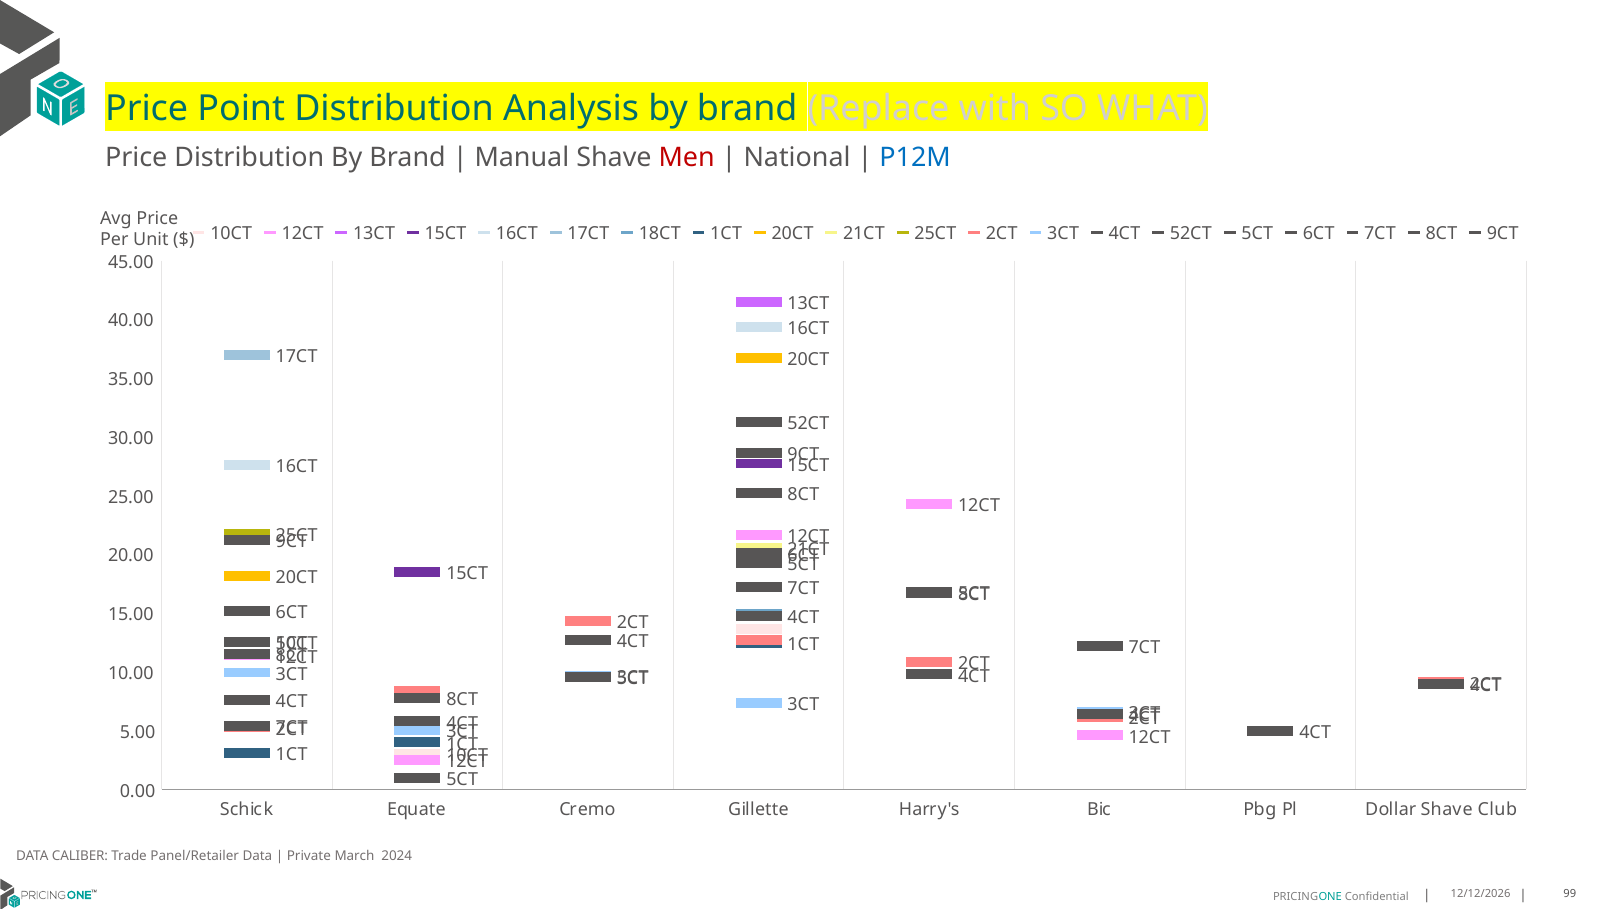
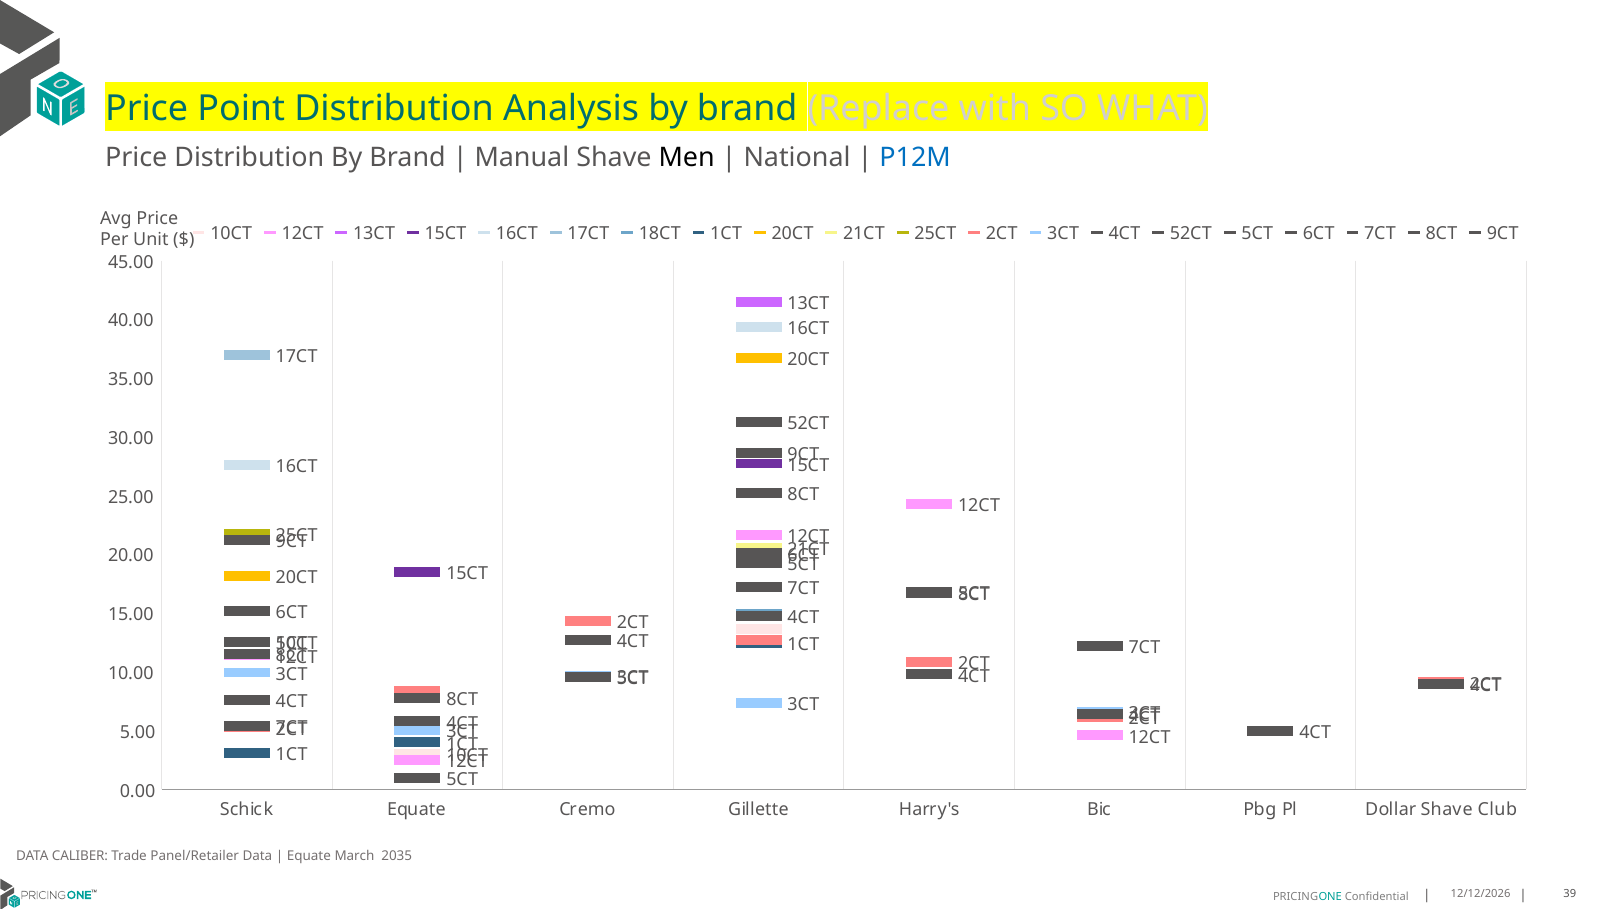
Men colour: red -> black
Private at (309, 856): Private -> Equate
2024: 2024 -> 2035
99: 99 -> 39
